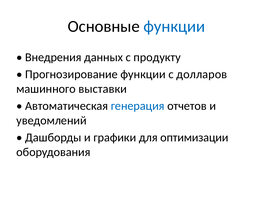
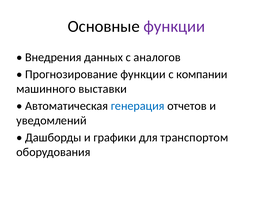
функции at (174, 26) colour: blue -> purple
продукту: продукту -> аналогов
долларов: долларов -> компании
оптимизации: оптимизации -> транспортом
